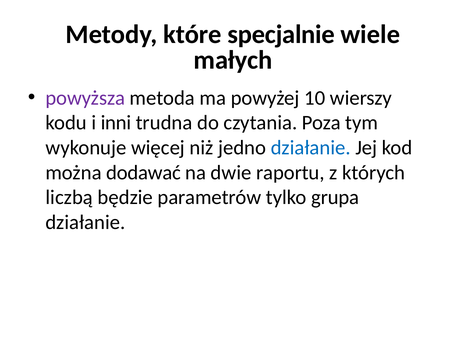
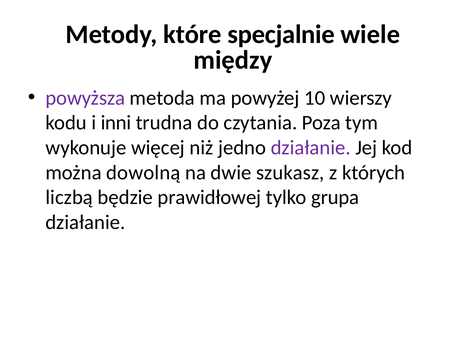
małych: małych -> między
działanie at (311, 147) colour: blue -> purple
dodawać: dodawać -> dowolną
raportu: raportu -> szukasz
parametrów: parametrów -> prawidłowej
